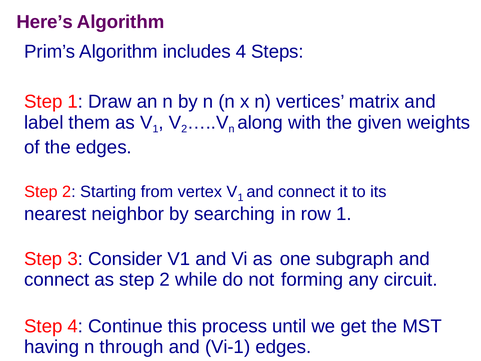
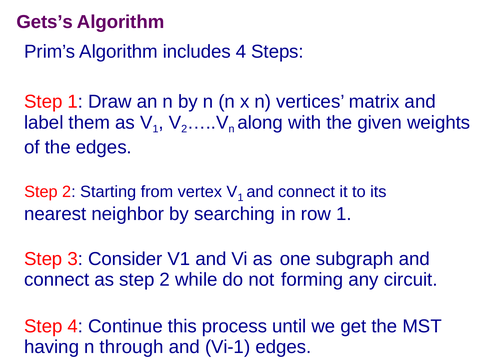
Here’s: Here’s -> Gets’s
